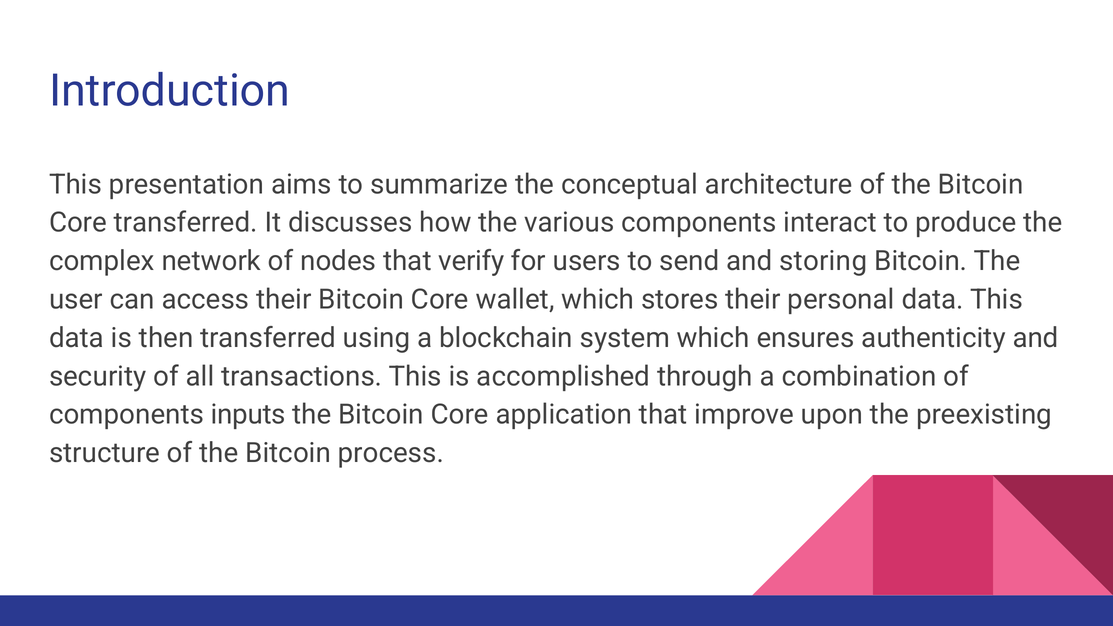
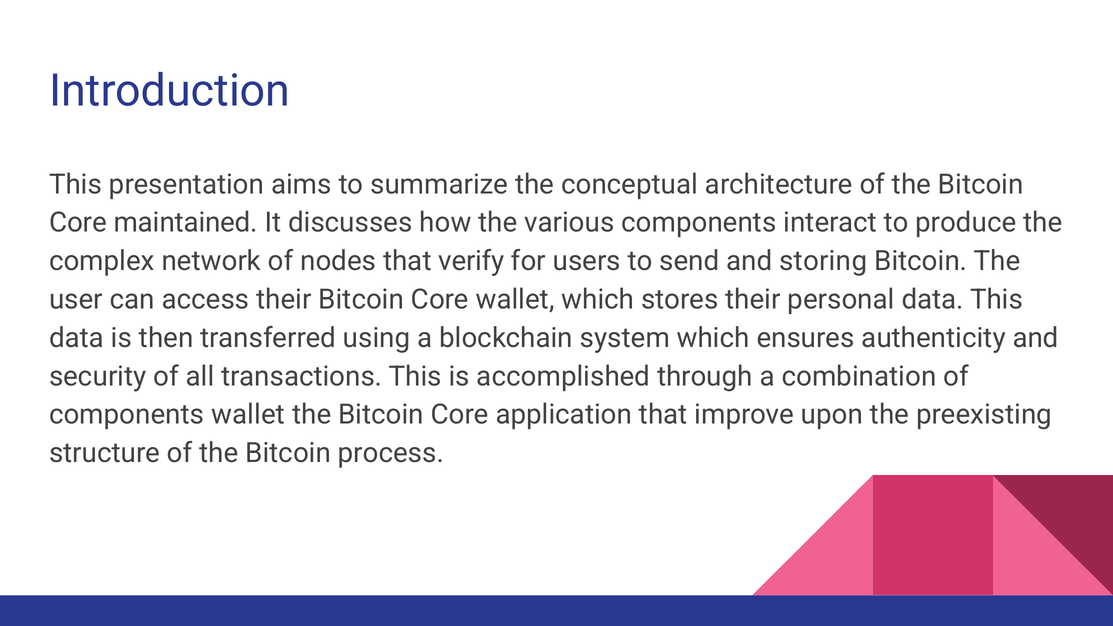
Core transferred: transferred -> maintained
components inputs: inputs -> wallet
